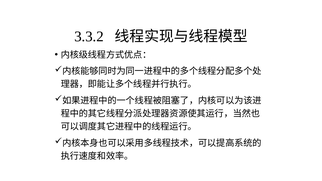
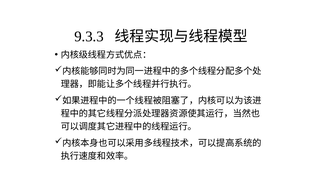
3.3.2: 3.3.2 -> 9.3.3
